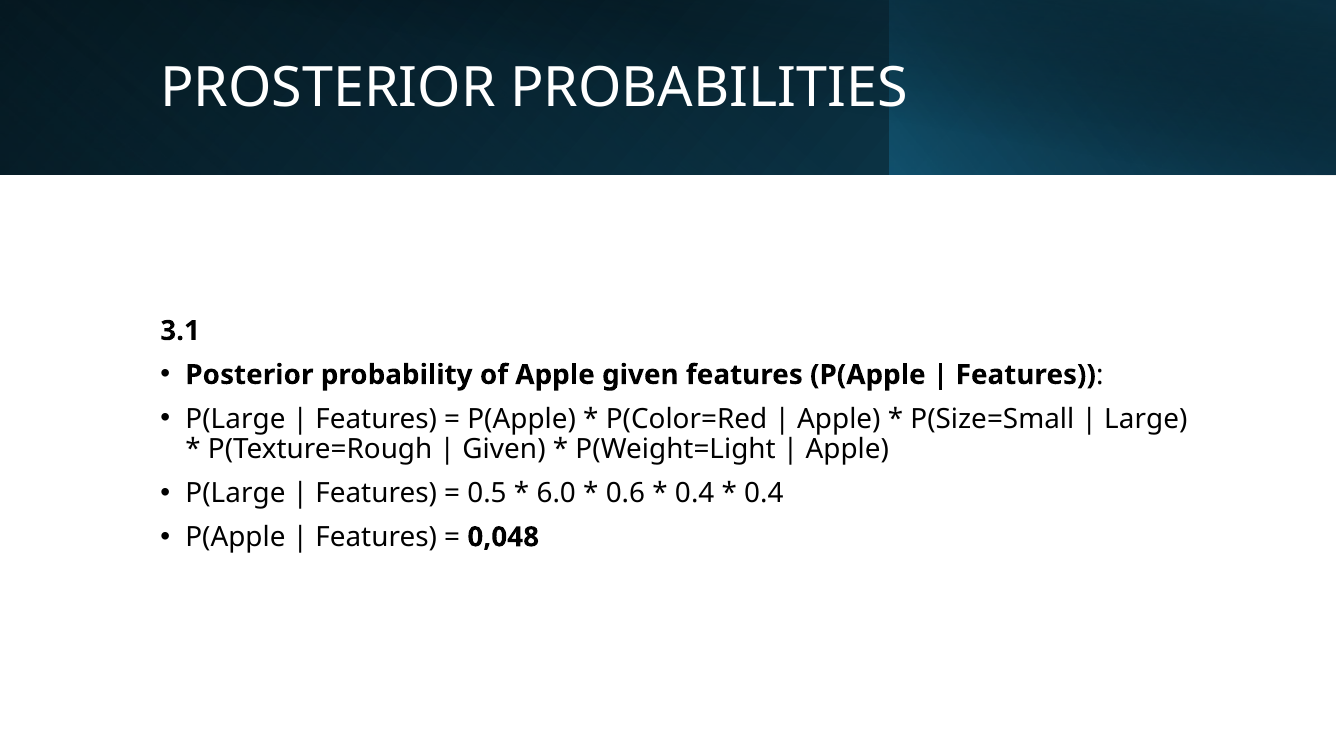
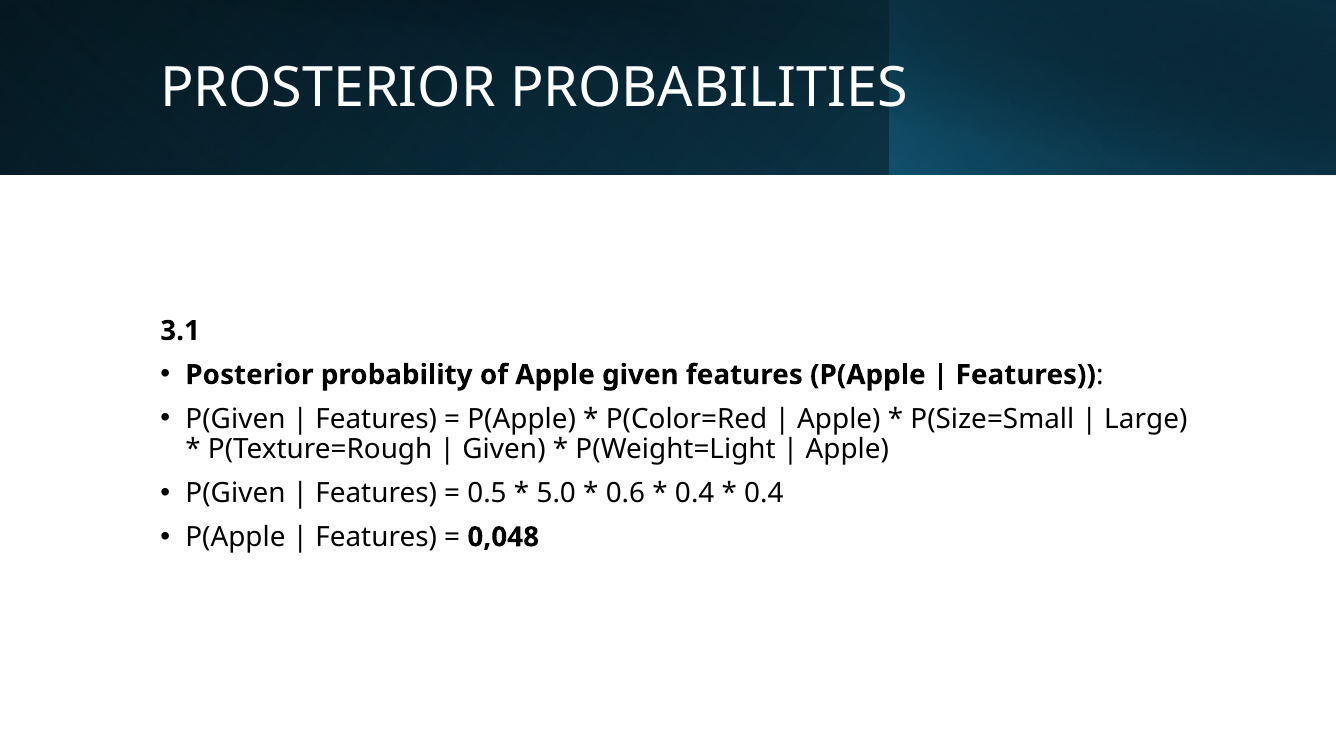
P(Large at (235, 419): P(Large -> P(Given
P(Large at (235, 493): P(Large -> P(Given
6.0: 6.0 -> 5.0
